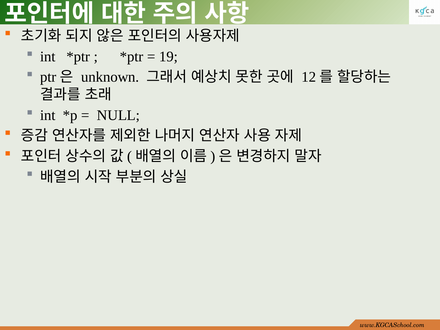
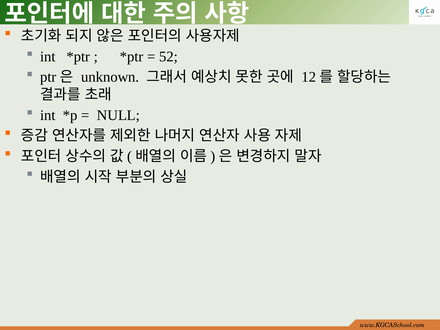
19: 19 -> 52
